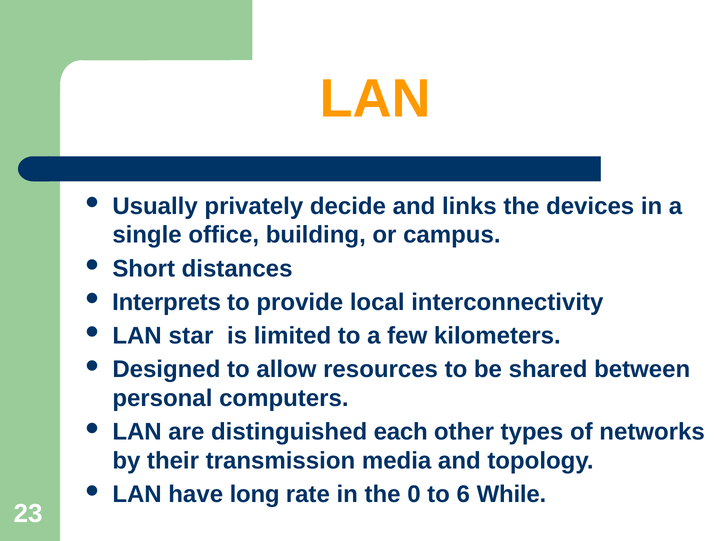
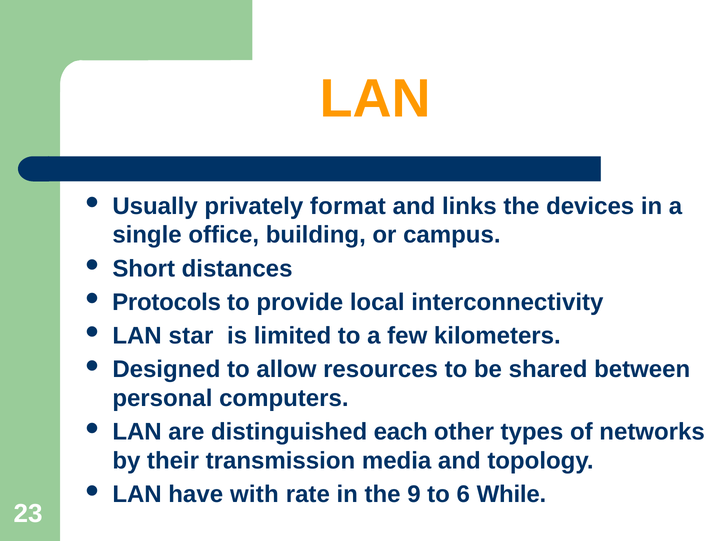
decide: decide -> format
Interprets: Interprets -> Protocols
long: long -> with
0: 0 -> 9
